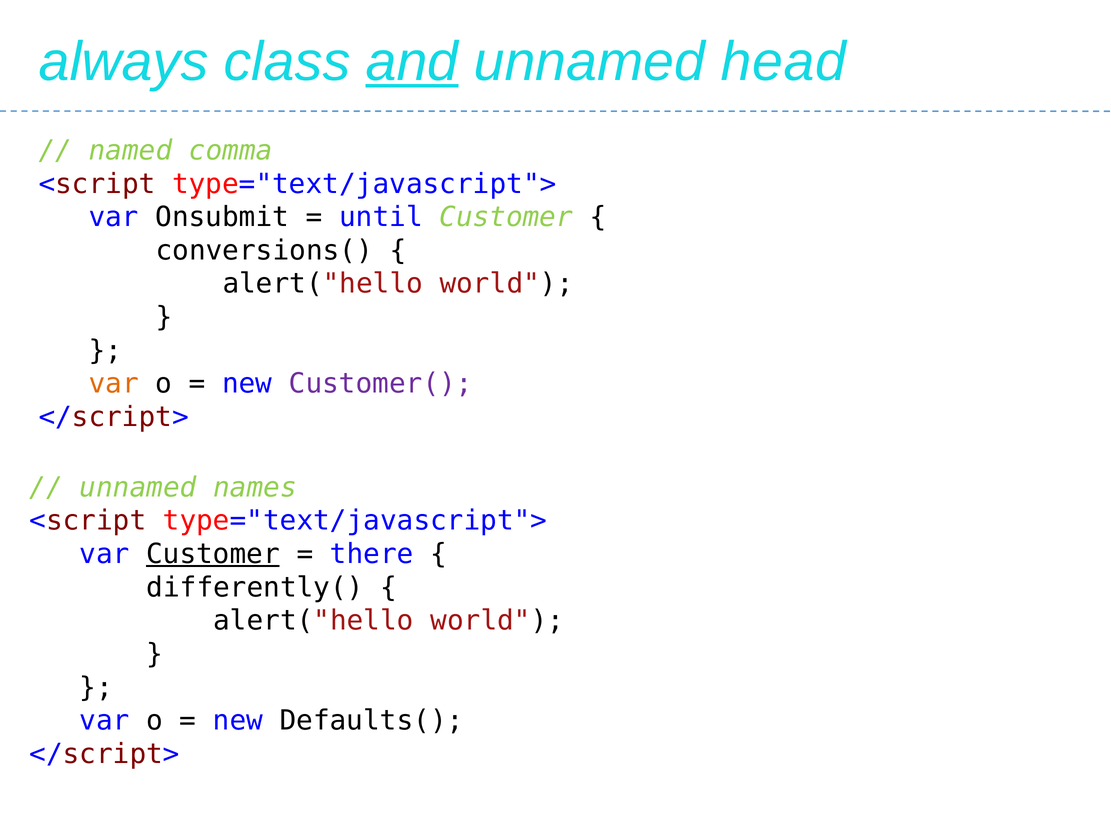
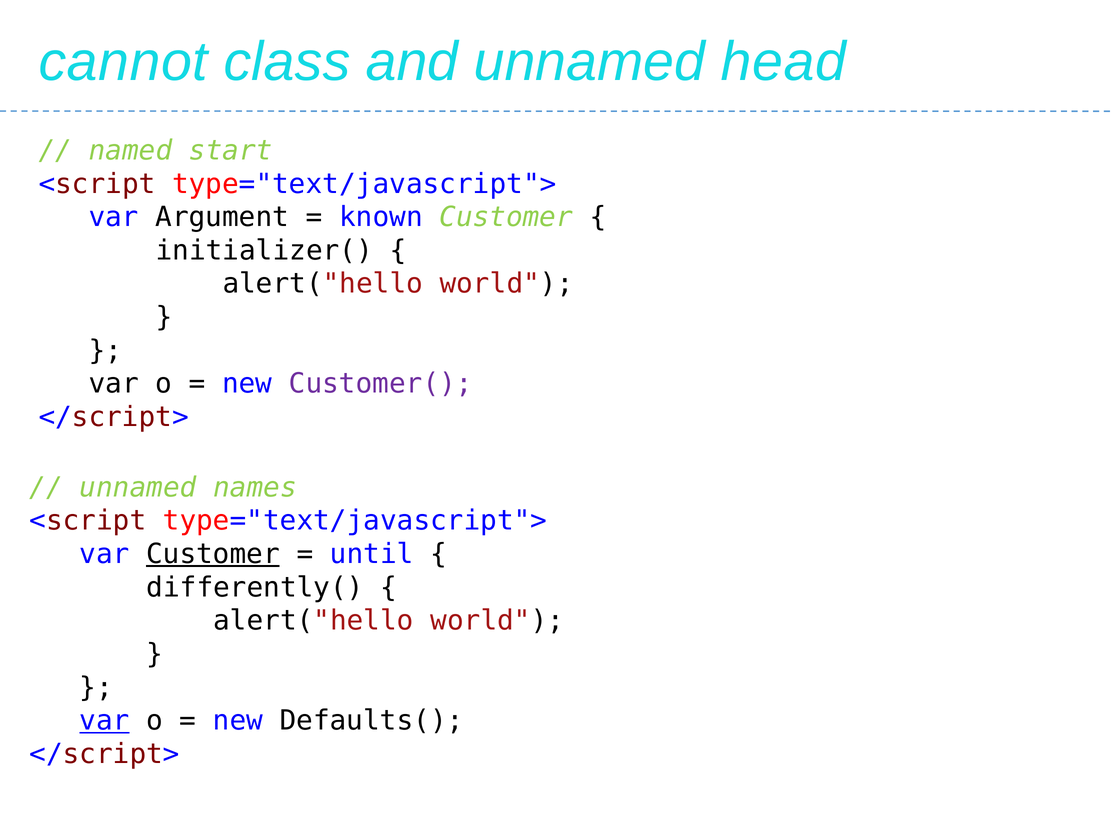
always: always -> cannot
and underline: present -> none
comma: comma -> start
Onsubmit: Onsubmit -> Argument
until: until -> known
conversions(: conversions( -> initializer(
var at (114, 384) colour: orange -> black
there: there -> until
var at (104, 721) underline: none -> present
